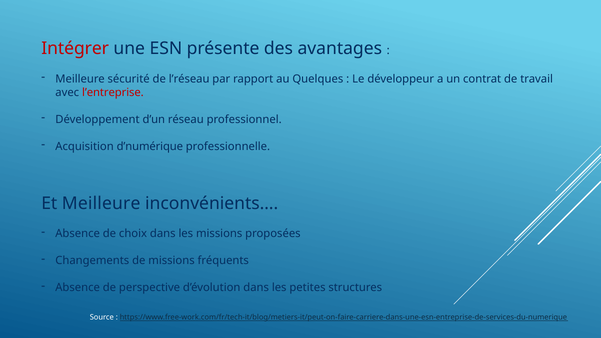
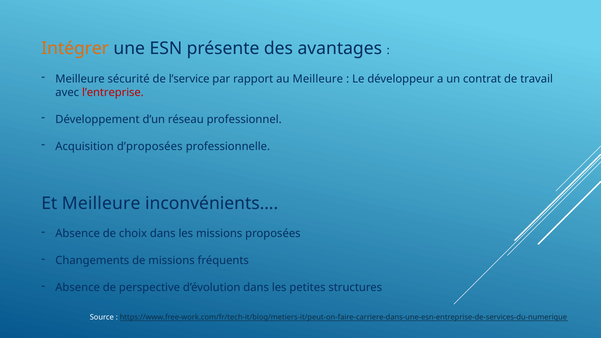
Intégrer colour: red -> orange
l’réseau: l’réseau -> l’service
au Quelques: Quelques -> Meilleure
d’numérique: d’numérique -> d’proposées
